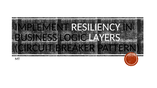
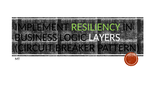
RESILIENCY colour: white -> light green
